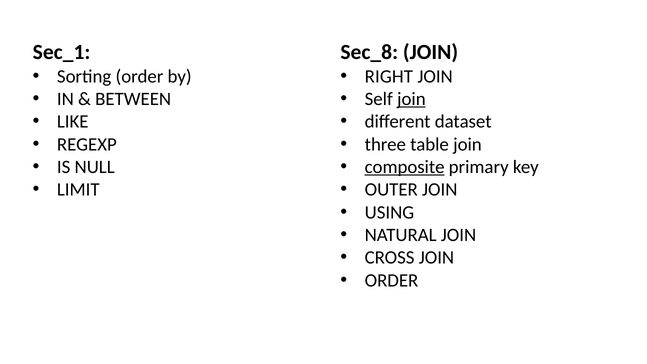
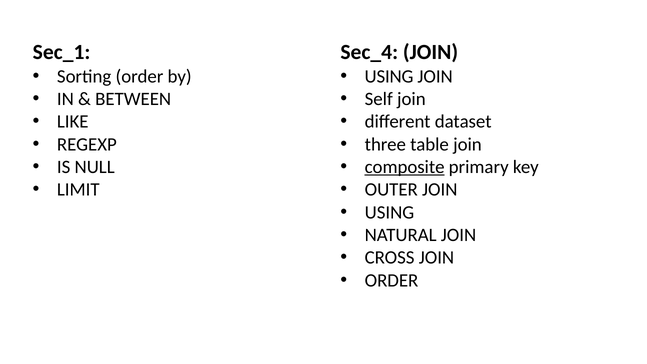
Sec_8: Sec_8 -> Sec_4
RIGHT at (389, 76): RIGHT -> USING
join at (411, 99) underline: present -> none
